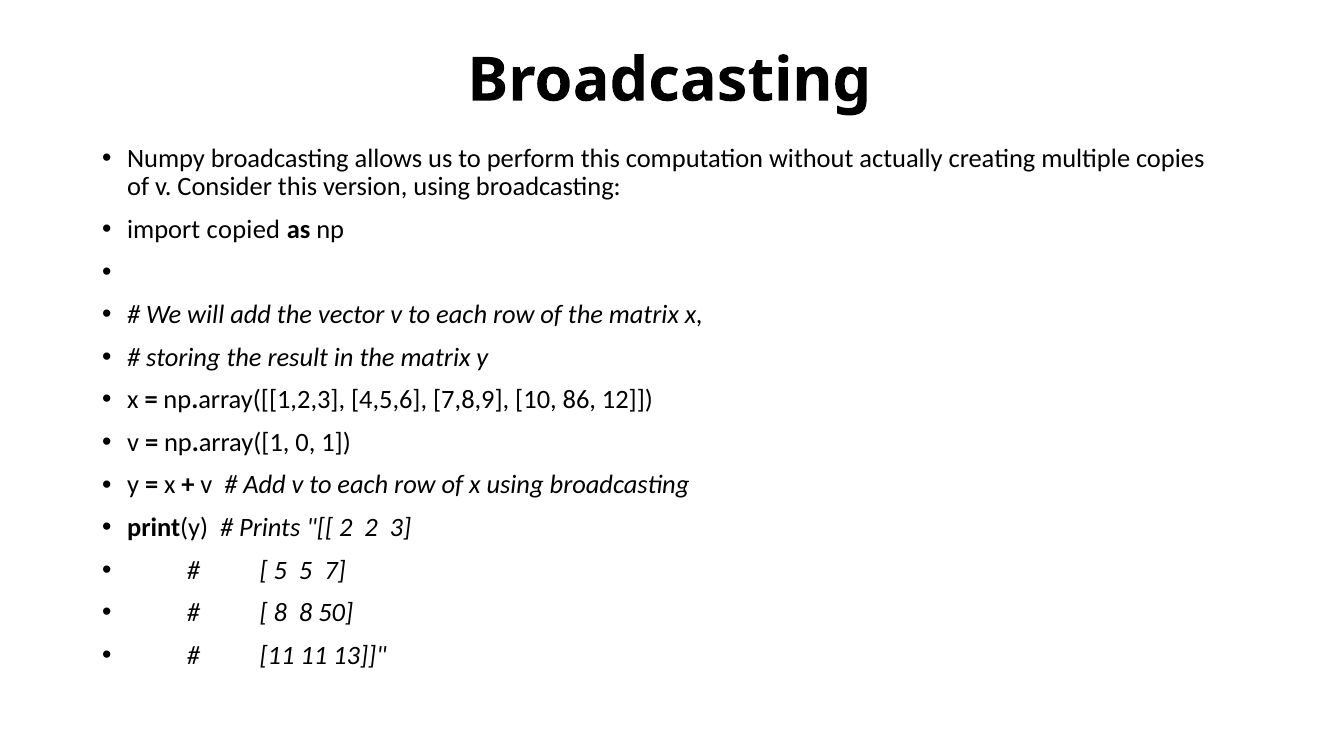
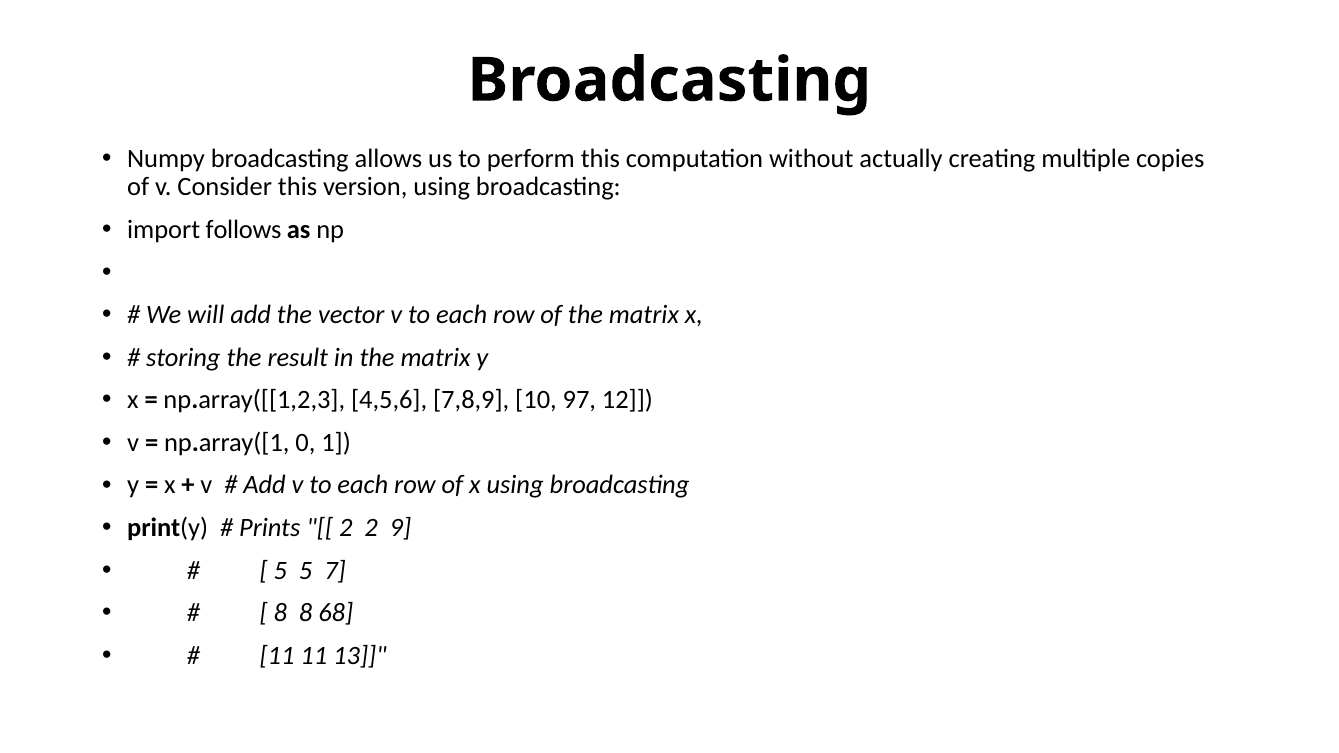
copied: copied -> follows
86: 86 -> 97
3: 3 -> 9
50: 50 -> 68
